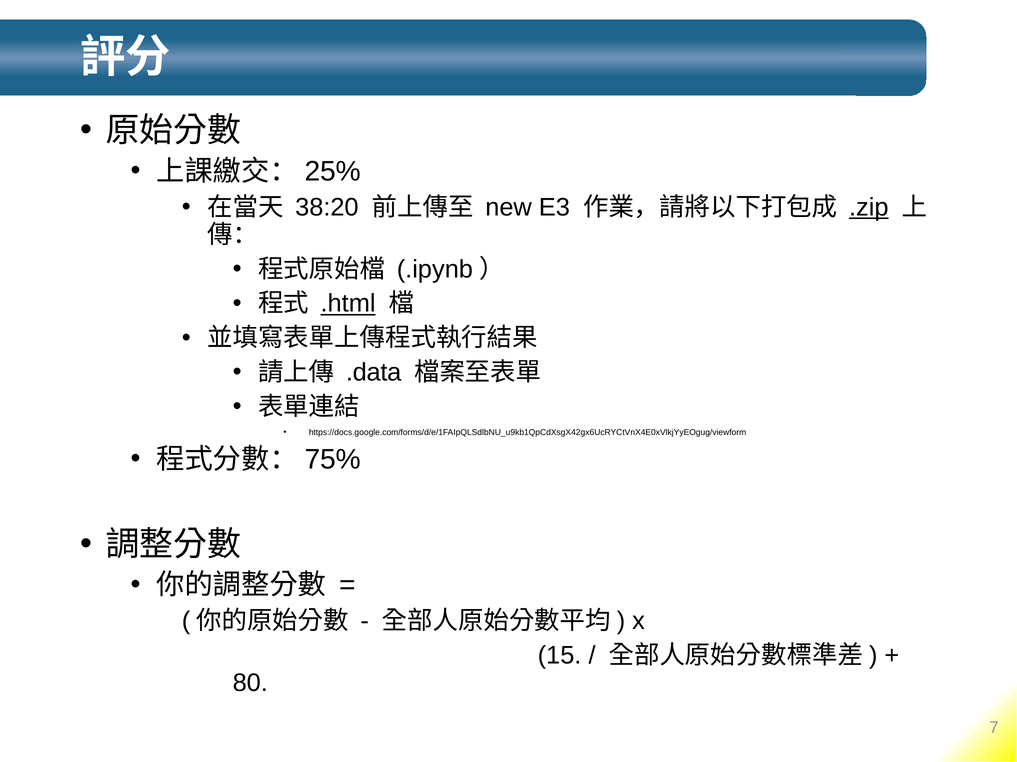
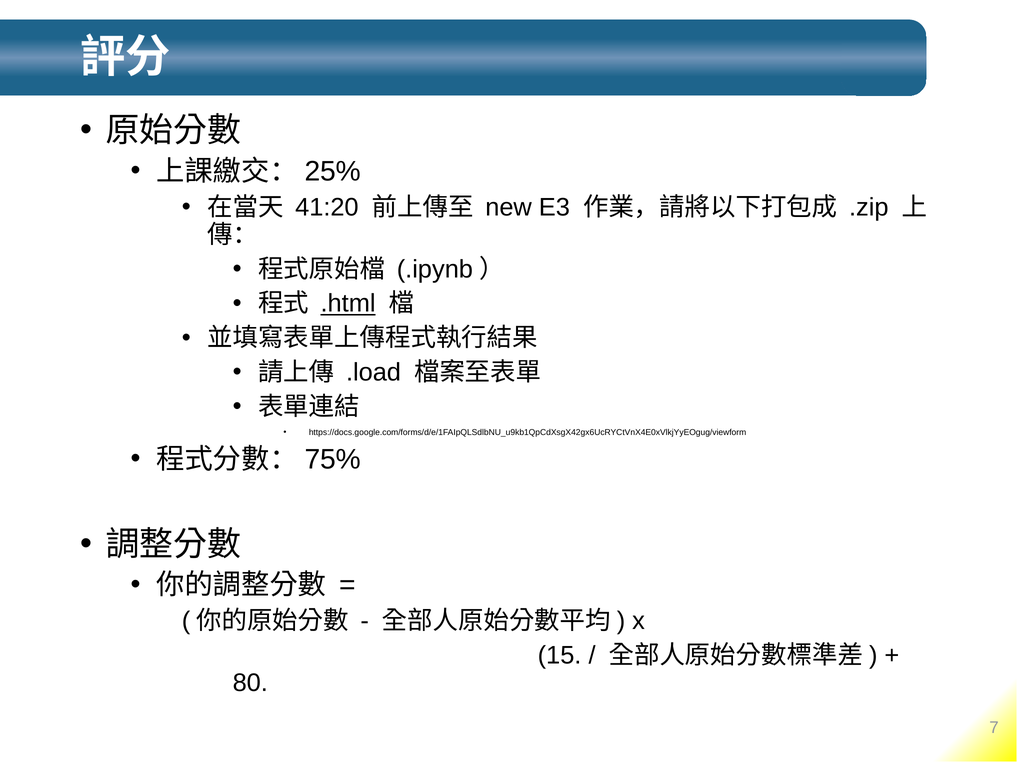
38:20: 38:20 -> 41:20
.zip underline: present -> none
.data: .data -> .load
